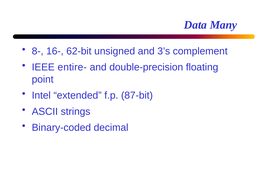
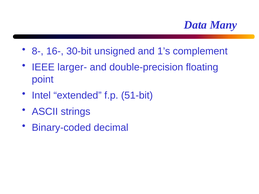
62-bit: 62-bit -> 30-bit
3’s: 3’s -> 1’s
entire-: entire- -> larger-
87-bit: 87-bit -> 51-bit
